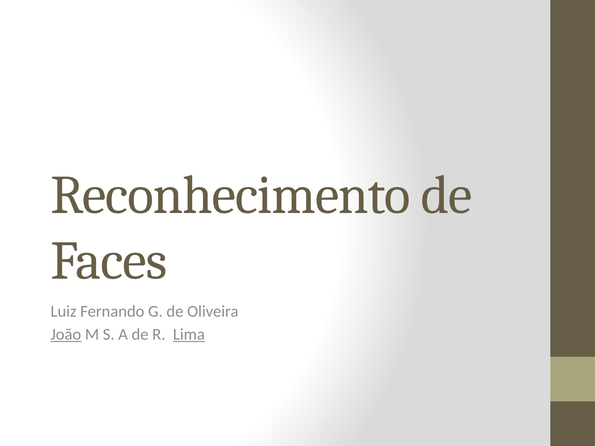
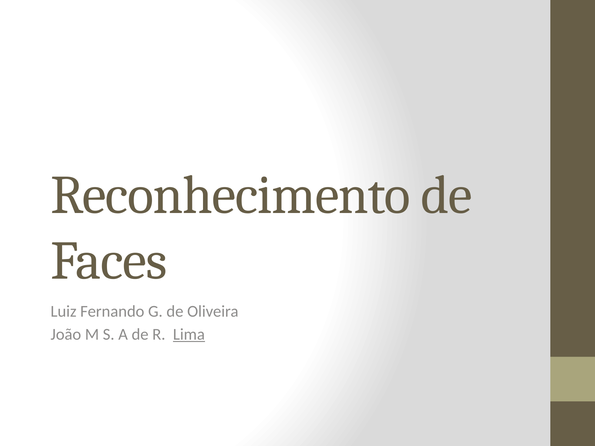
João underline: present -> none
